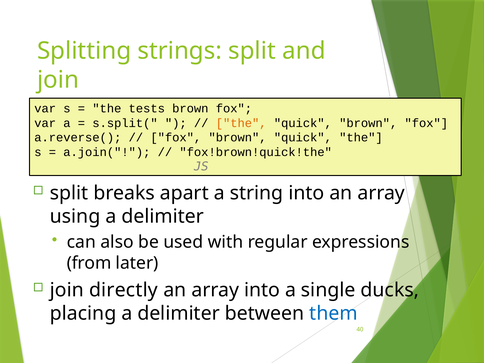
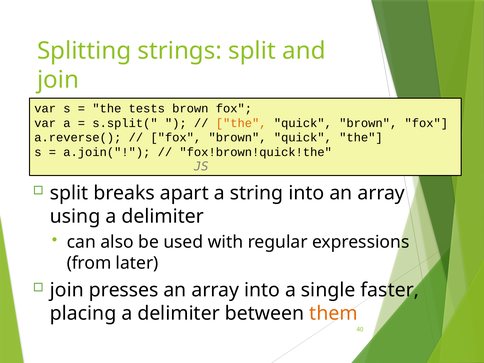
directly: directly -> presses
ducks: ducks -> faster
them colour: blue -> orange
